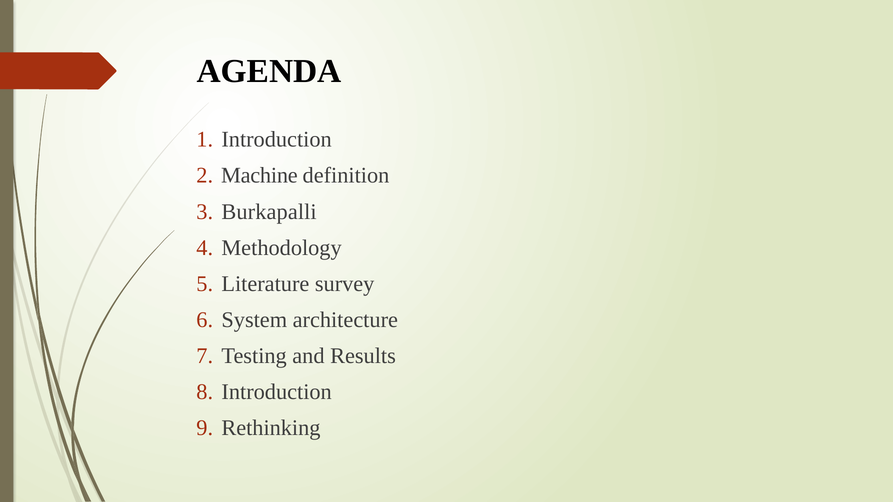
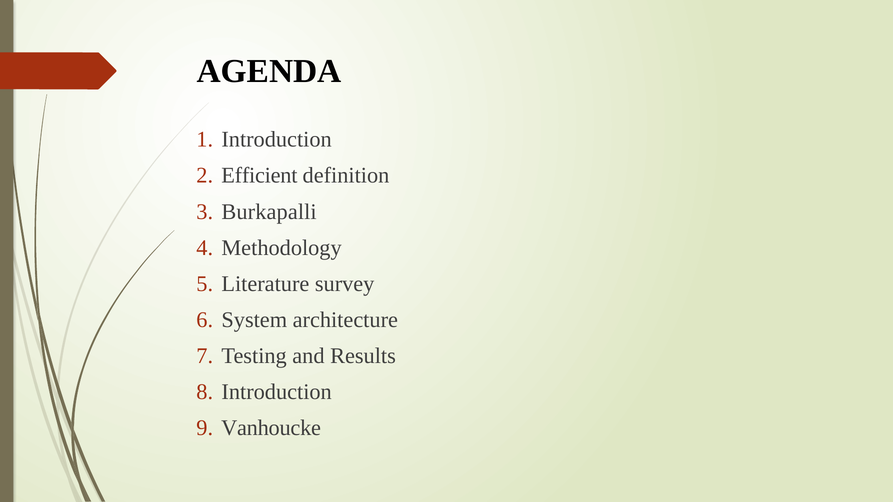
Machine: Machine -> Efficient
Rethinking: Rethinking -> Vanhoucke
